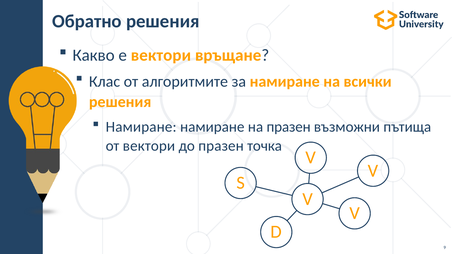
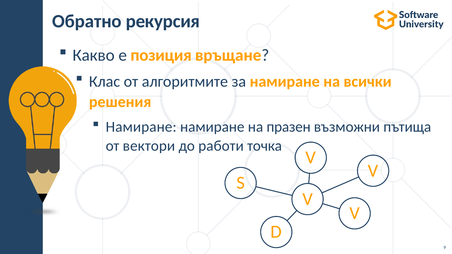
Обратно решения: решения -> рекурсия
е вектори: вектори -> позиция
до празен: празен -> работи
